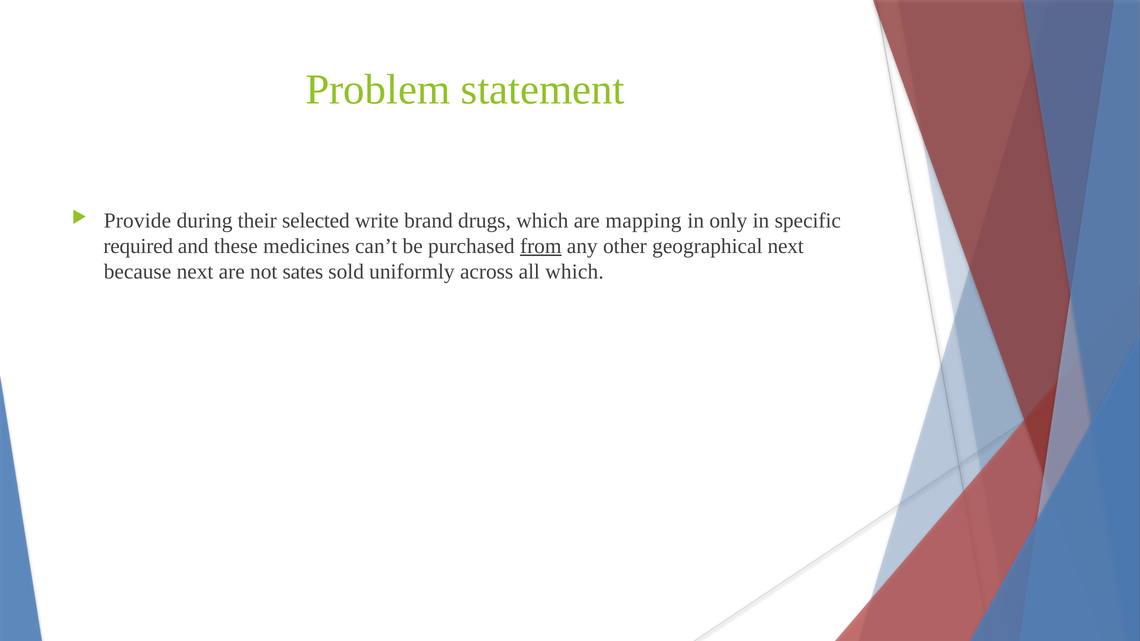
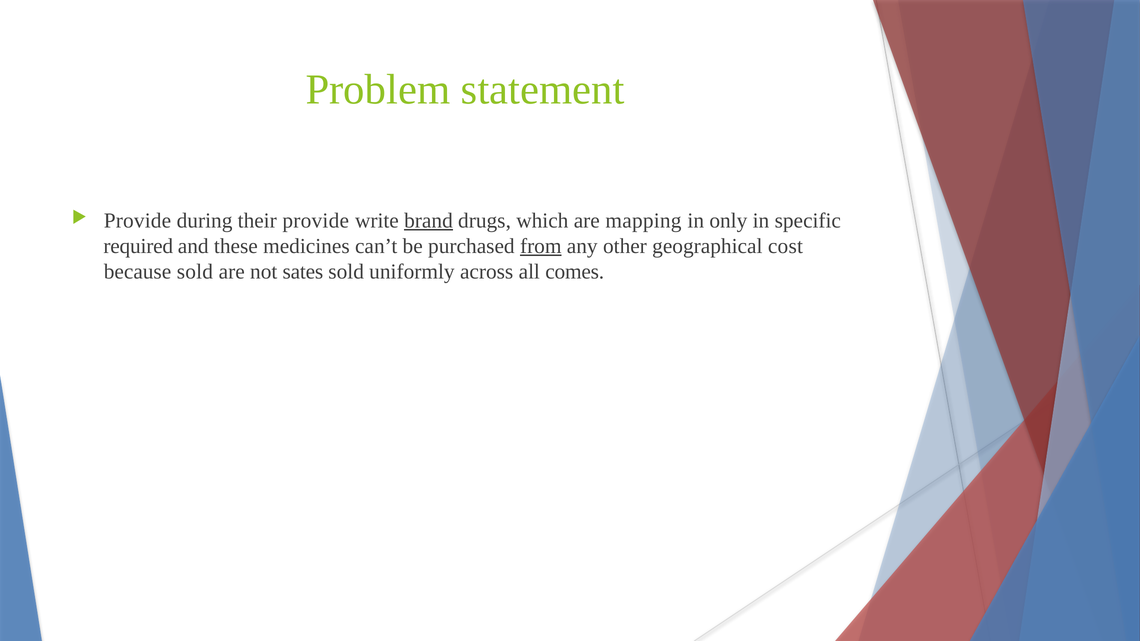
their selected: selected -> provide
brand underline: none -> present
geographical next: next -> cost
because next: next -> sold
all which: which -> comes
